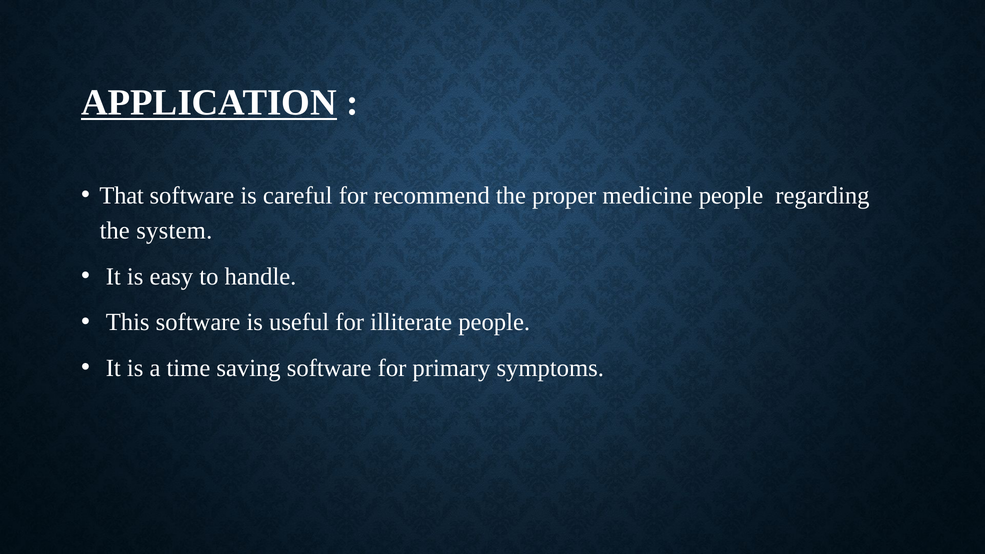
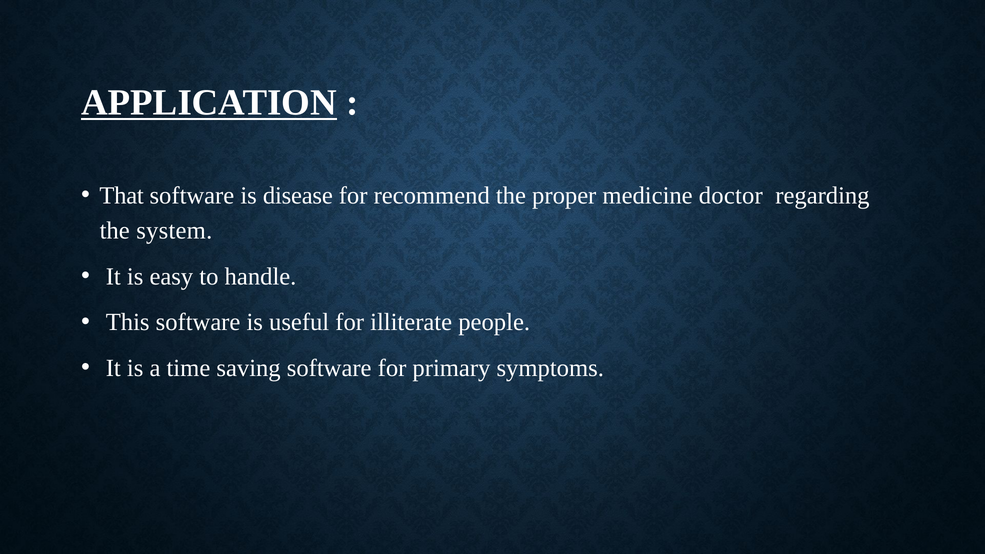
careful: careful -> disease
medicine people: people -> doctor
